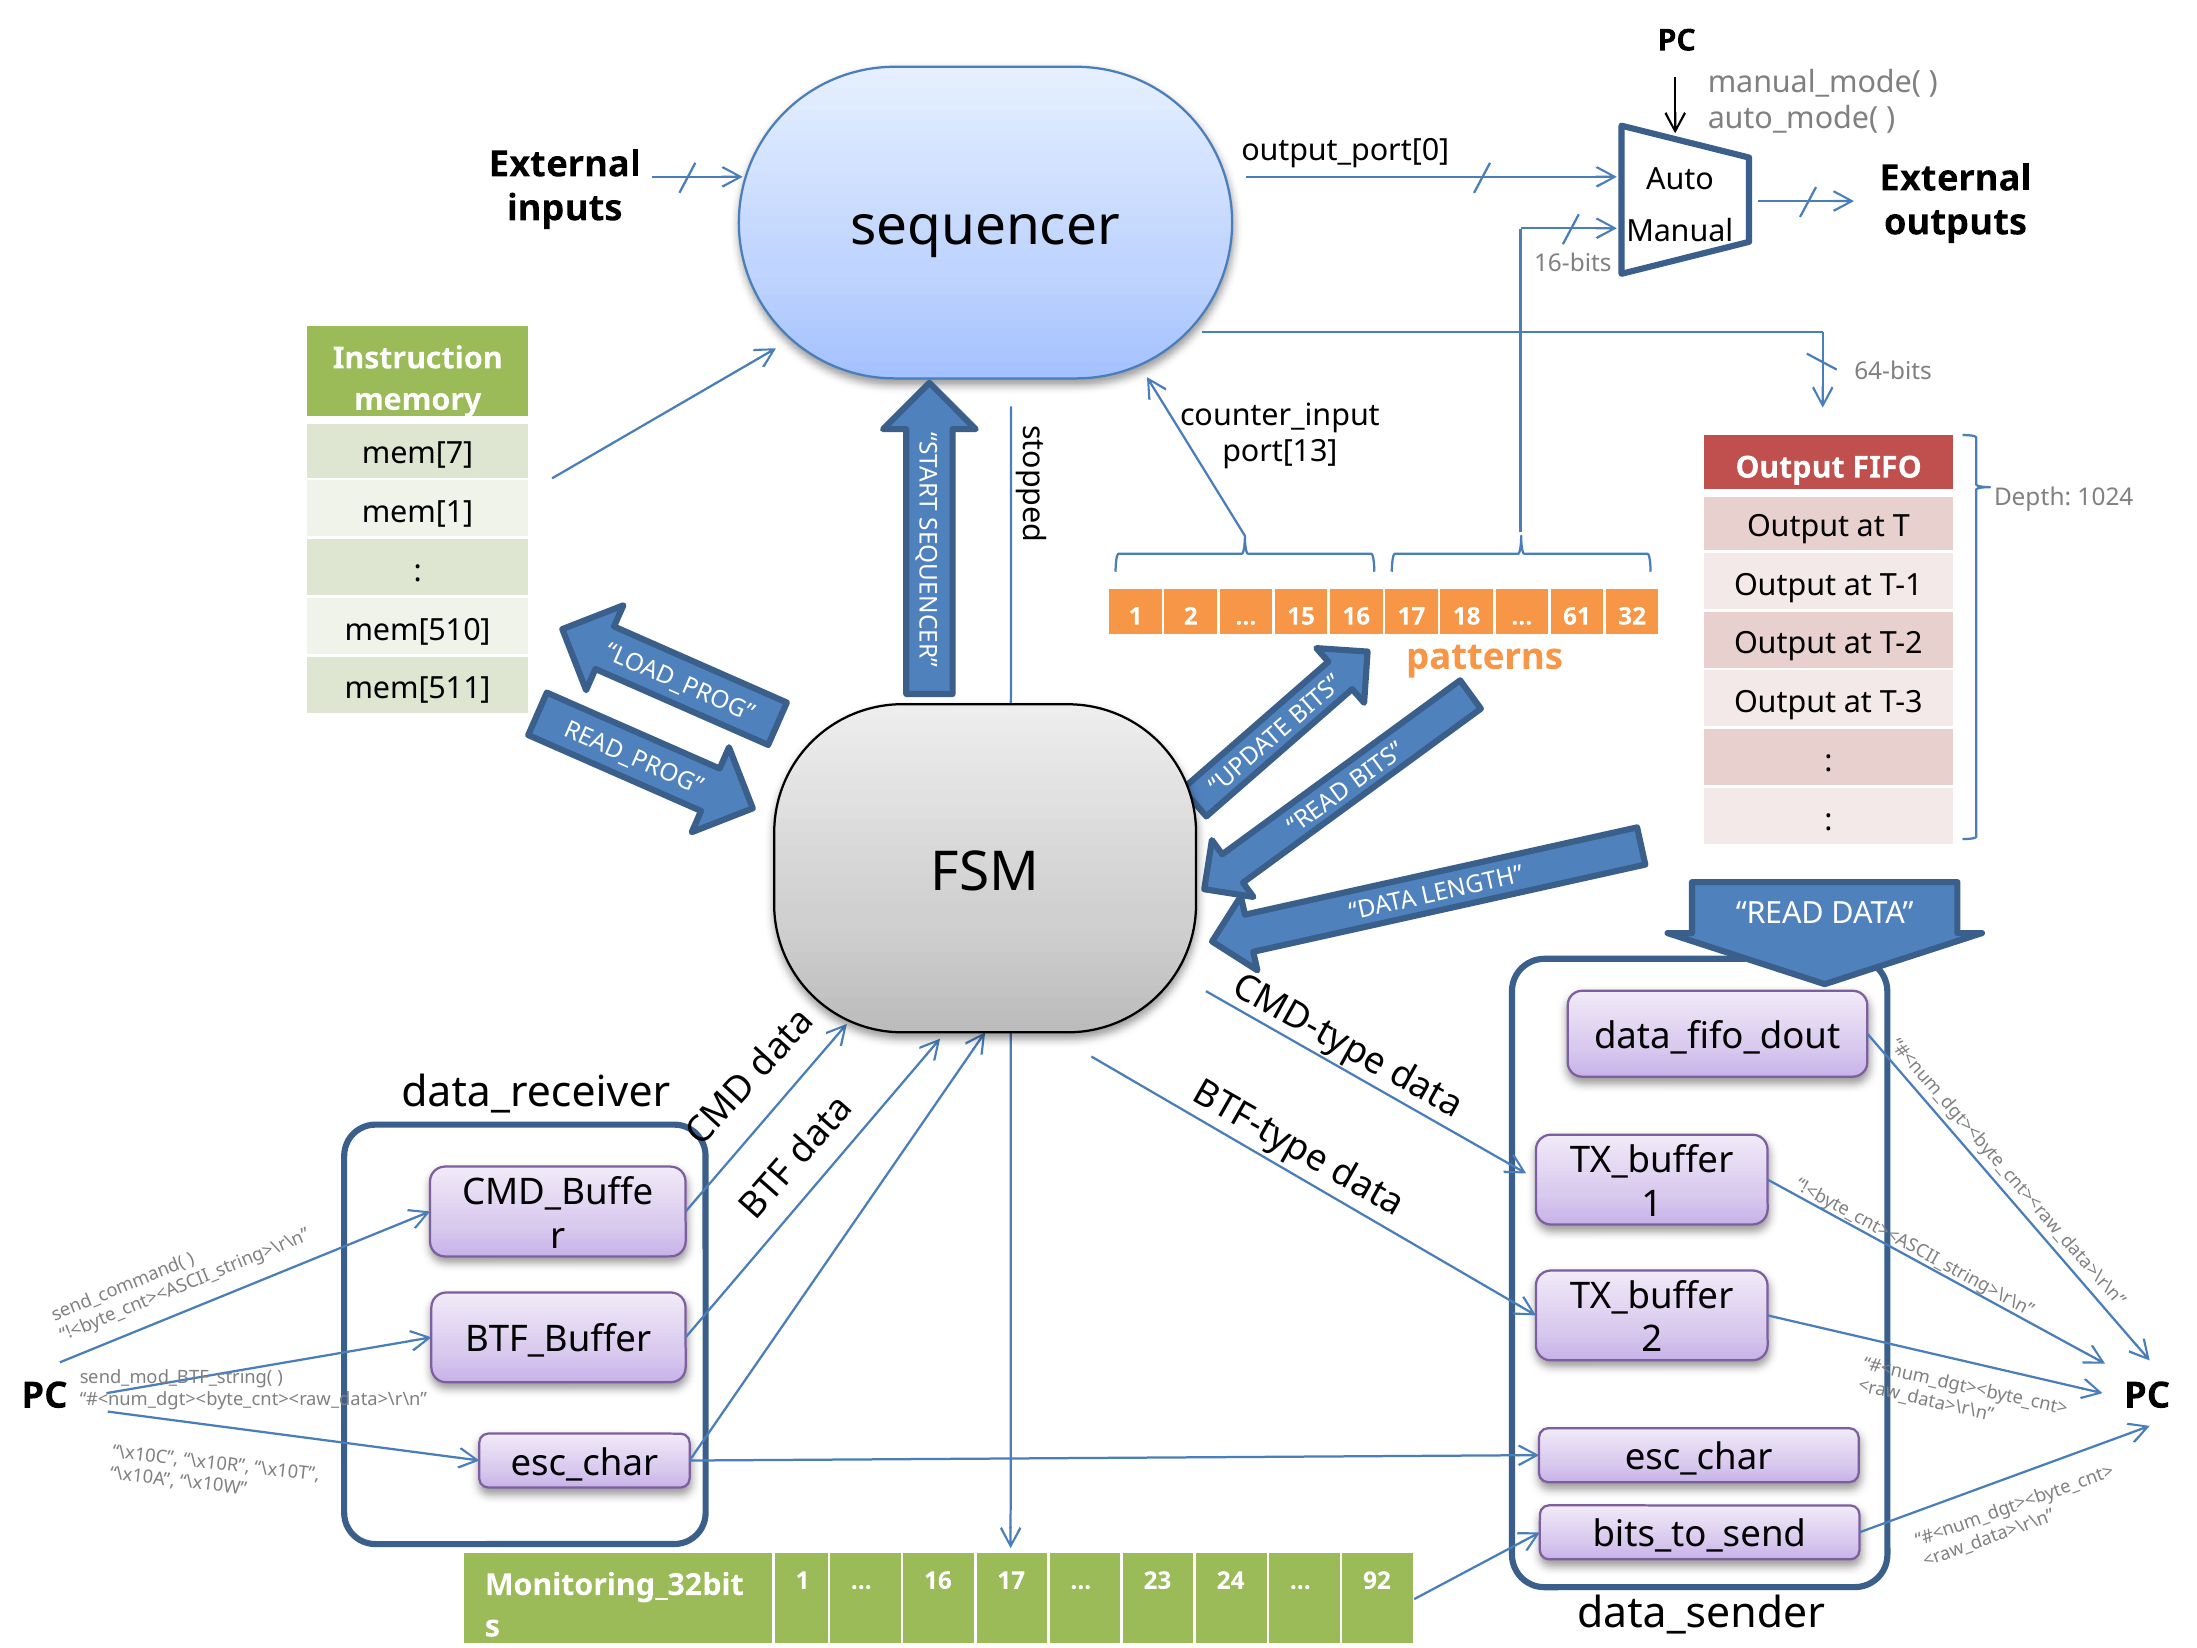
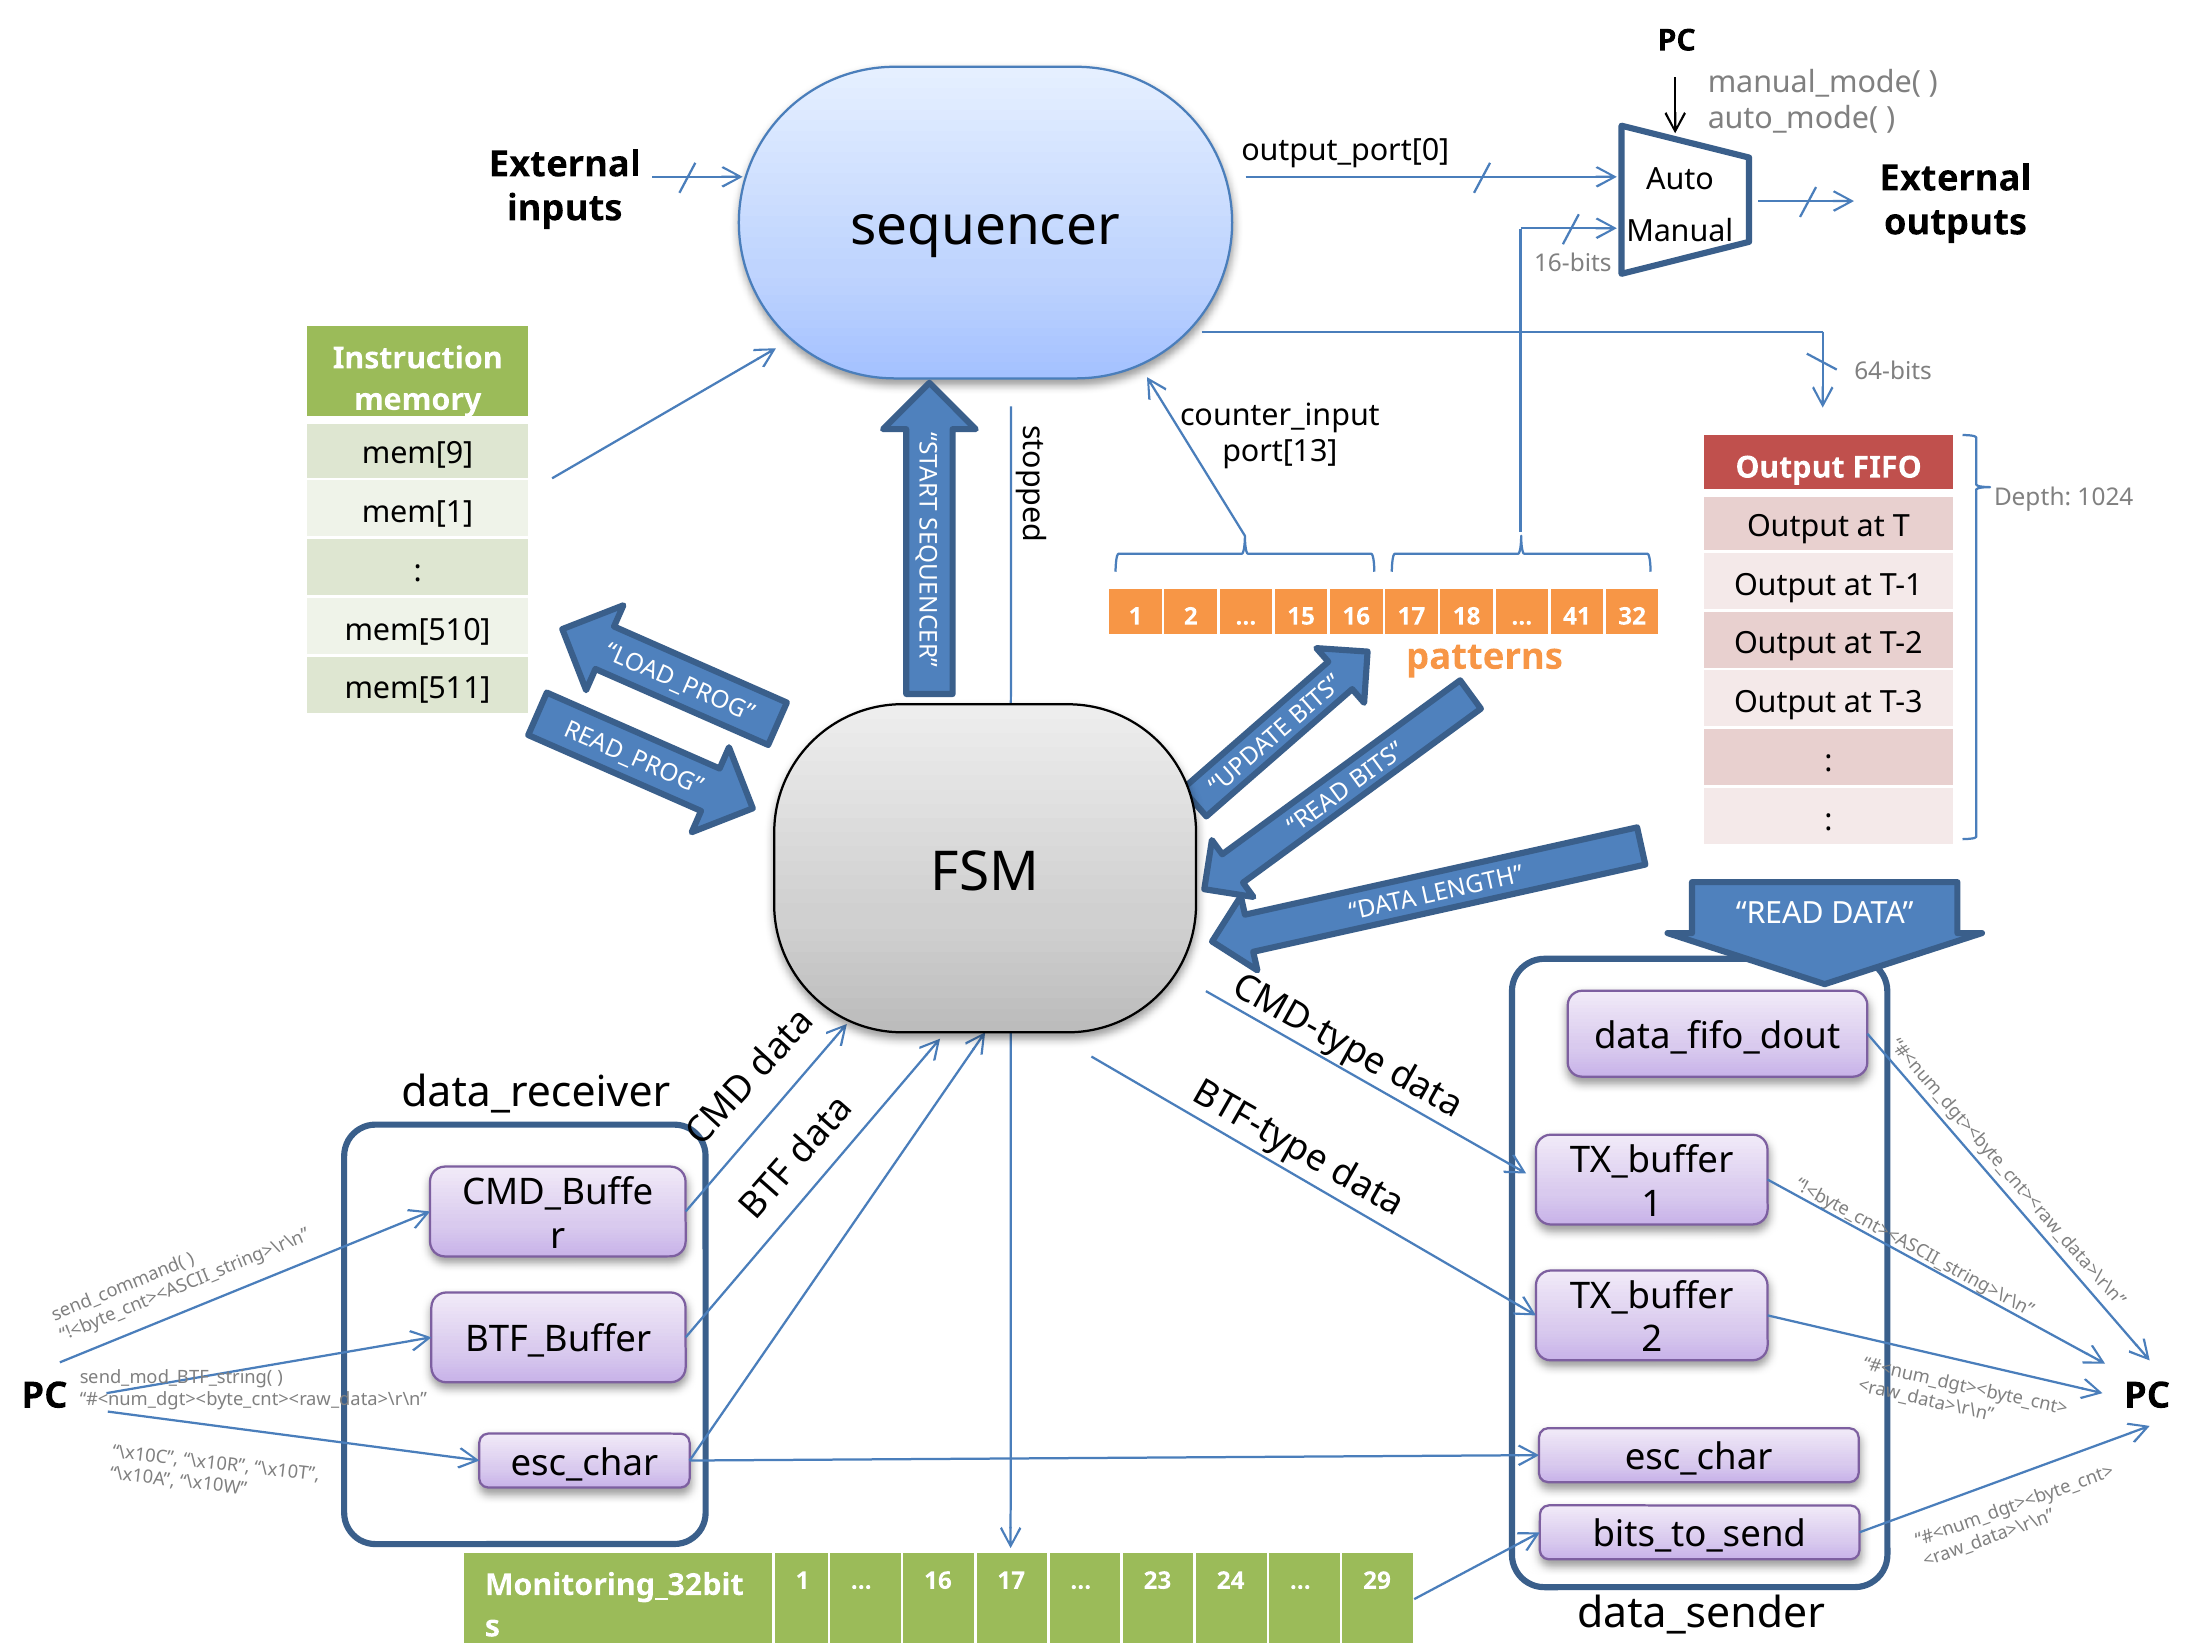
mem[7: mem[7 -> mem[9
61: 61 -> 41
92: 92 -> 29
